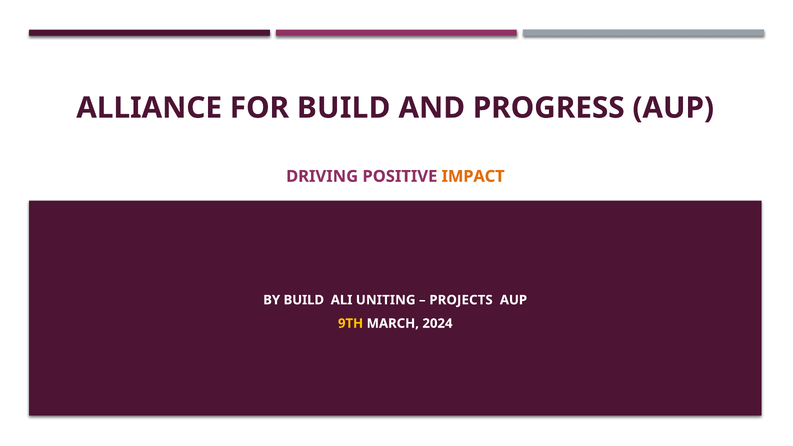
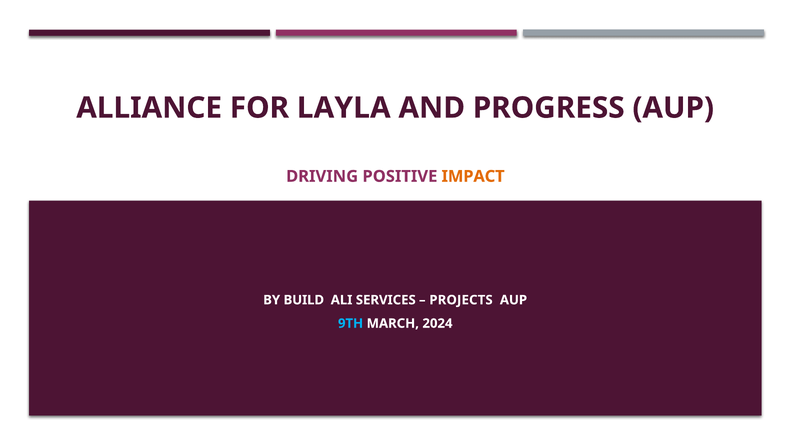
FOR BUILD: BUILD -> LAYLA
UNITING: UNITING -> SERVICES
9TH colour: yellow -> light blue
